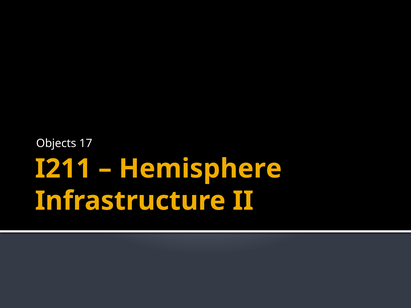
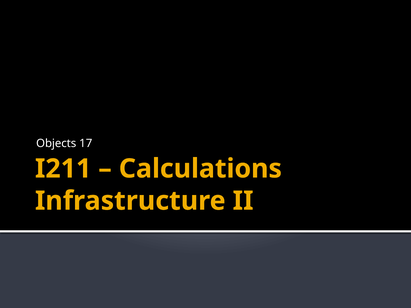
Hemisphere: Hemisphere -> Calculations
